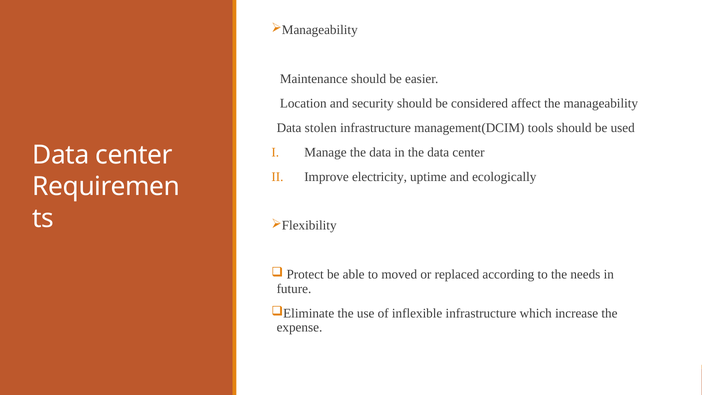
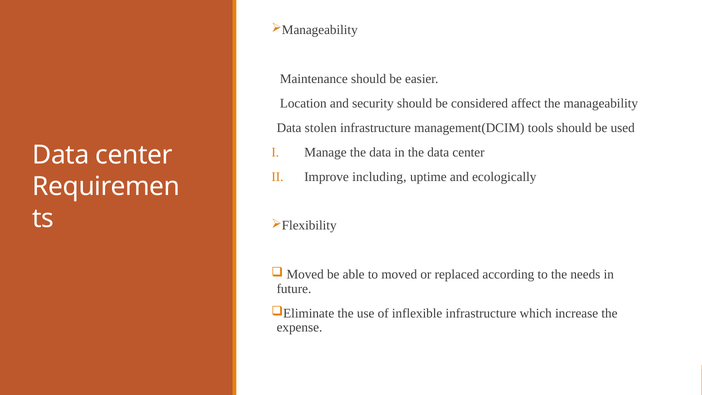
electricity: electricity -> including
Protect at (305, 274): Protect -> Moved
